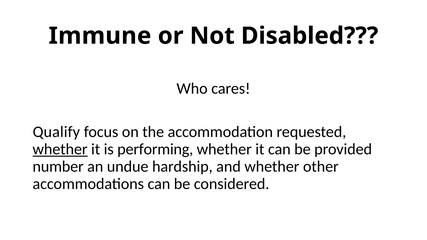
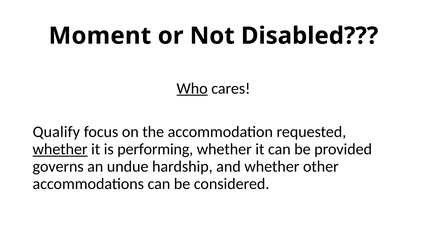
Immune: Immune -> Moment
Who underline: none -> present
number: number -> governs
